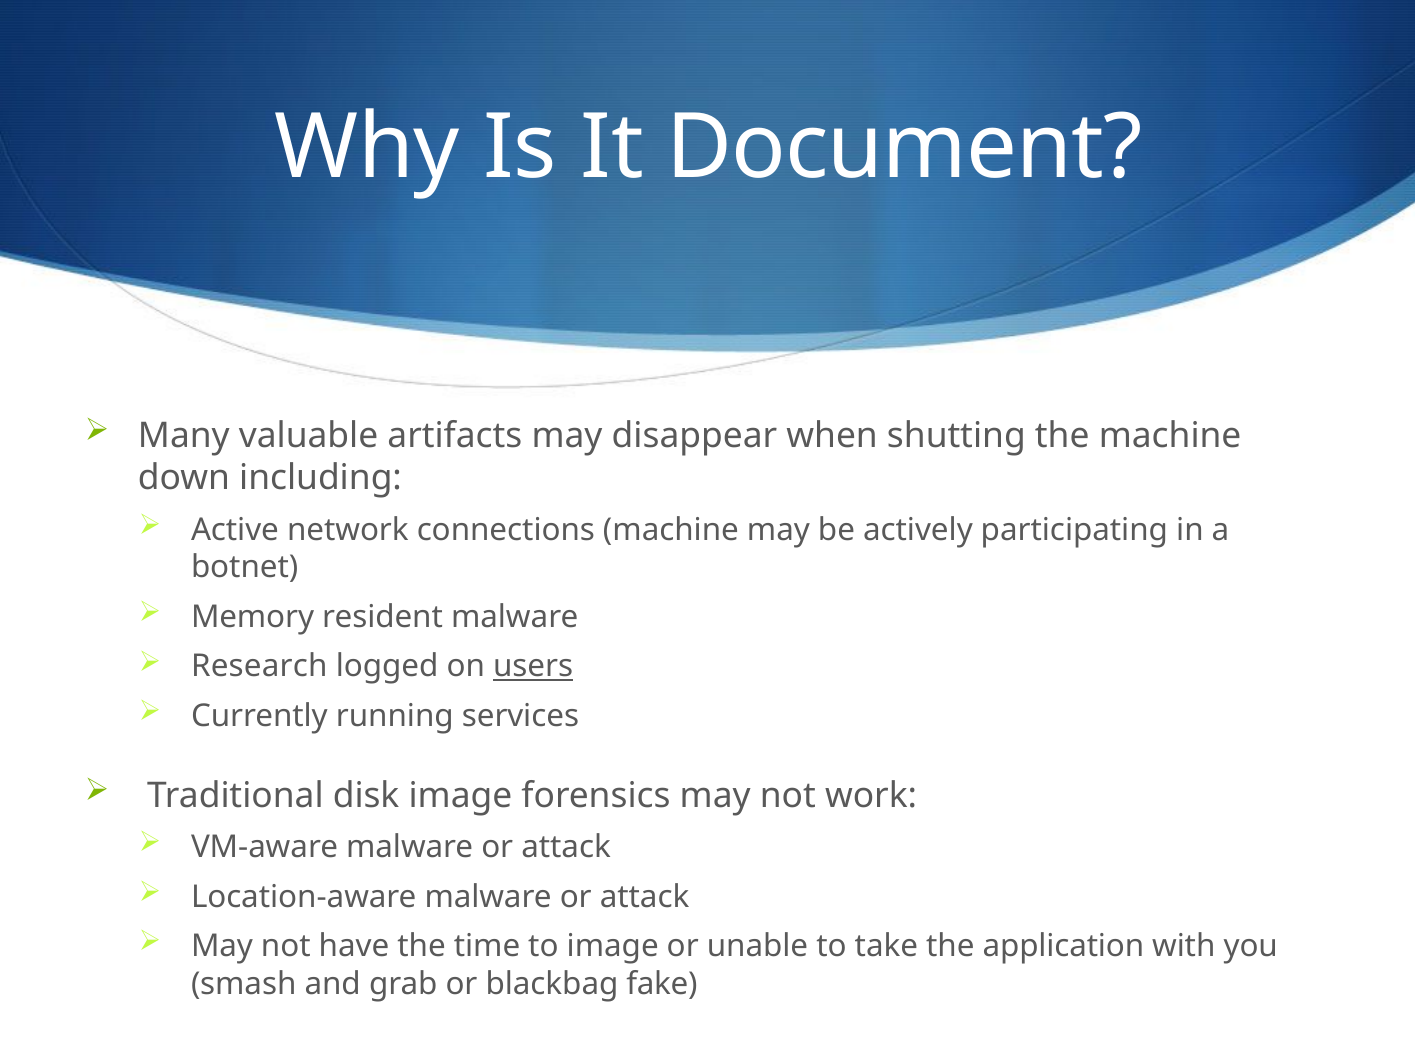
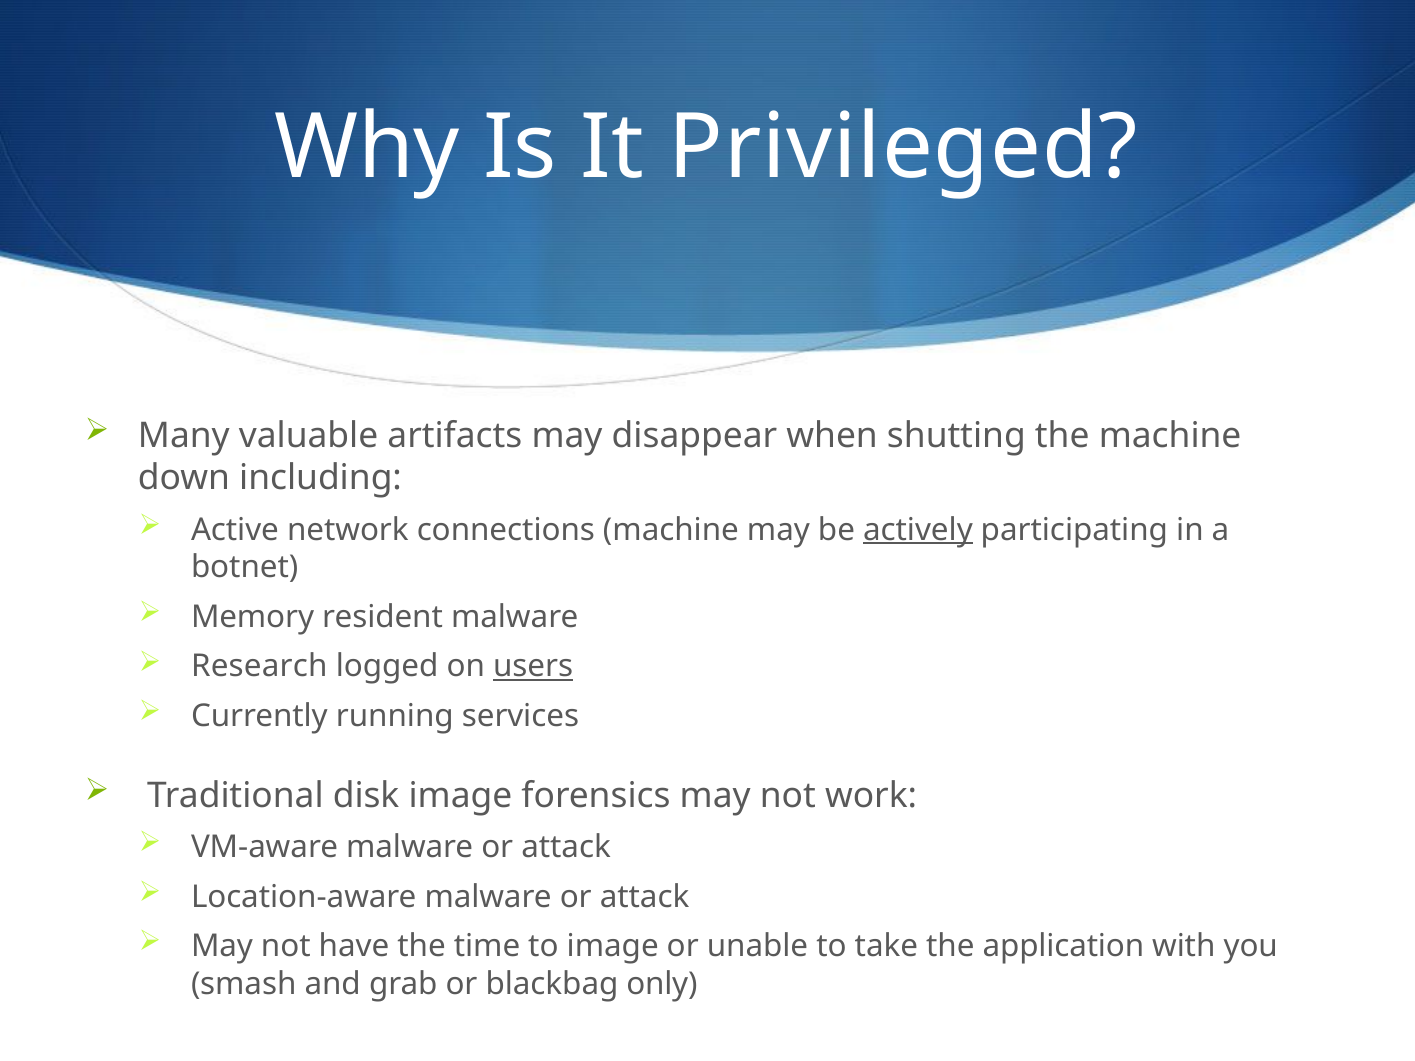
Document: Document -> Privileged
actively underline: none -> present
fake: fake -> only
